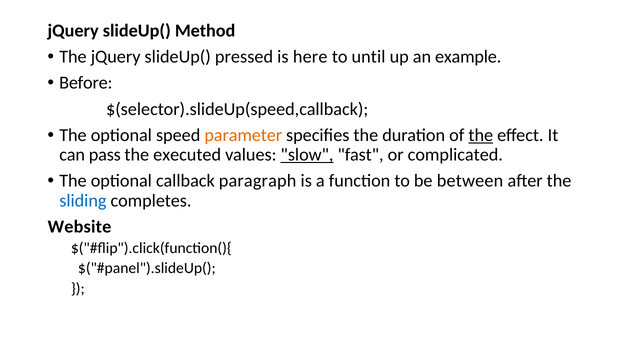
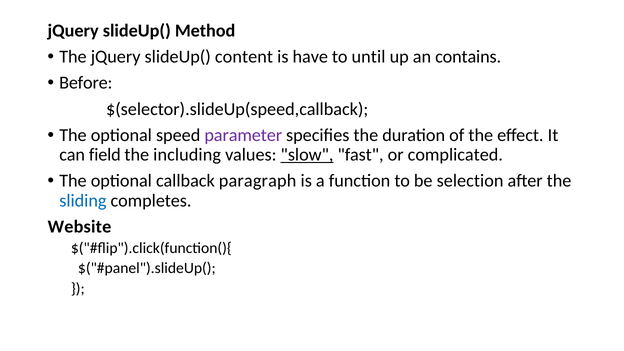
pressed: pressed -> content
here: here -> have
example: example -> contains
parameter colour: orange -> purple
the at (481, 135) underline: present -> none
pass: pass -> field
executed: executed -> including
between: between -> selection
